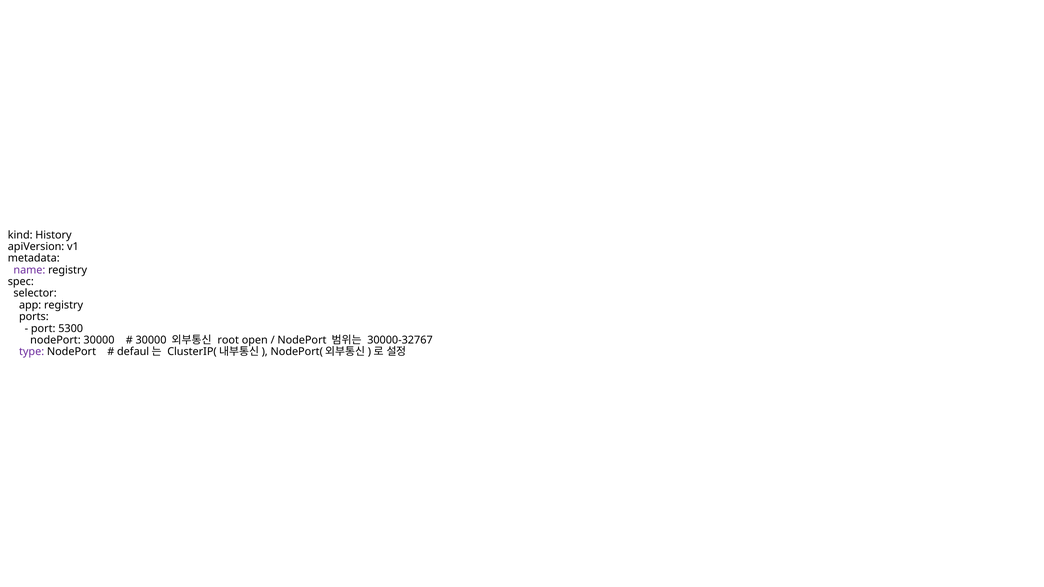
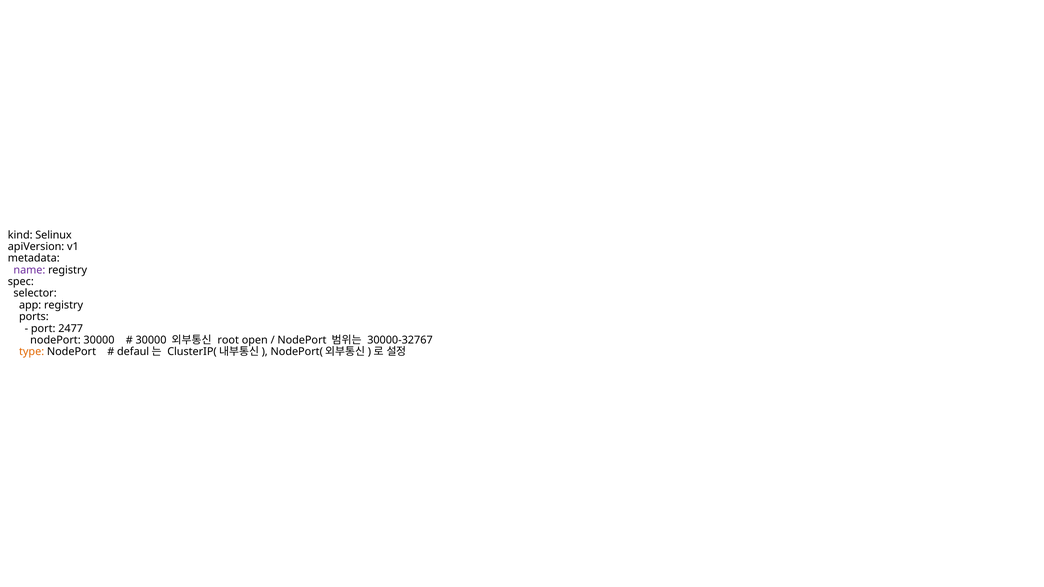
History: History -> Selinux
5300: 5300 -> 2477
type colour: purple -> orange
